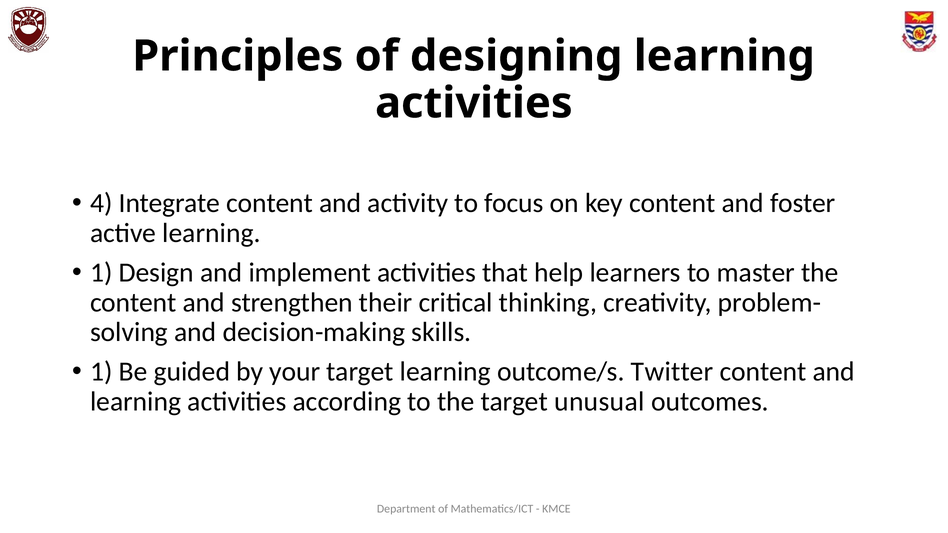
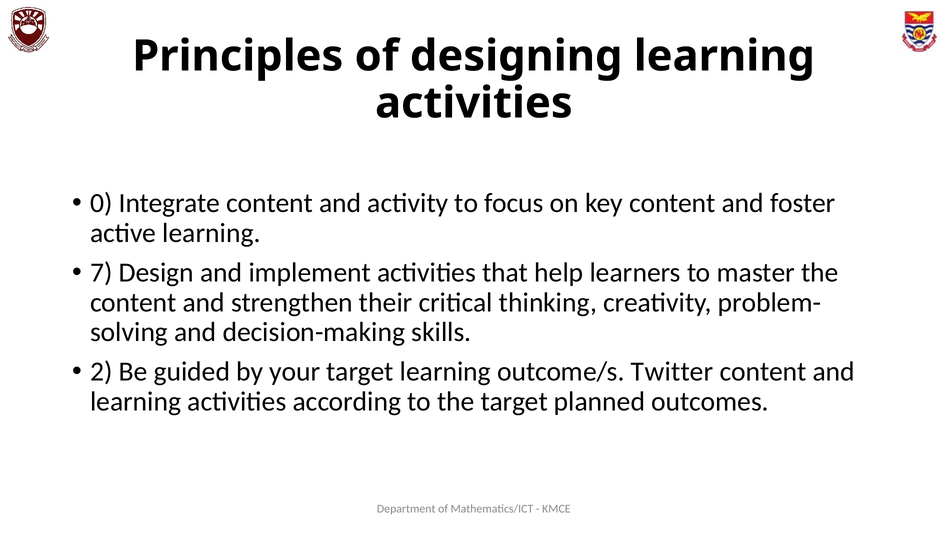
4: 4 -> 0
1 at (101, 273): 1 -> 7
1 at (101, 372): 1 -> 2
unusual: unusual -> planned
